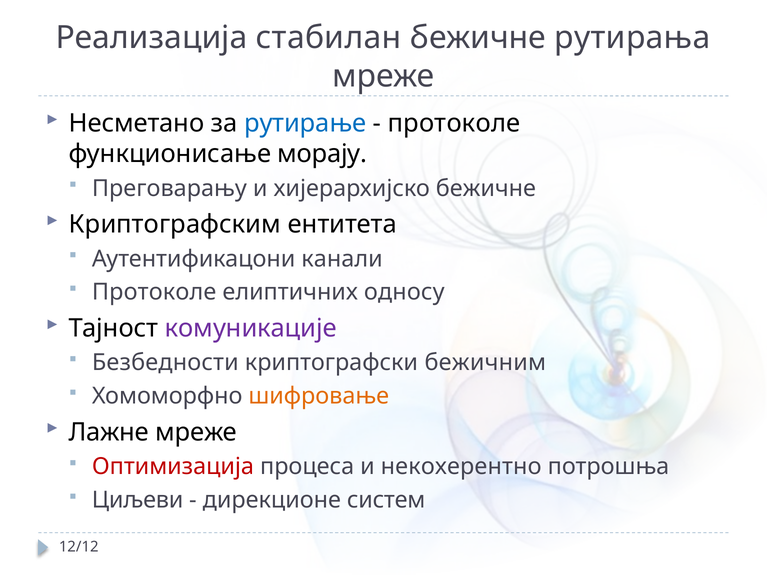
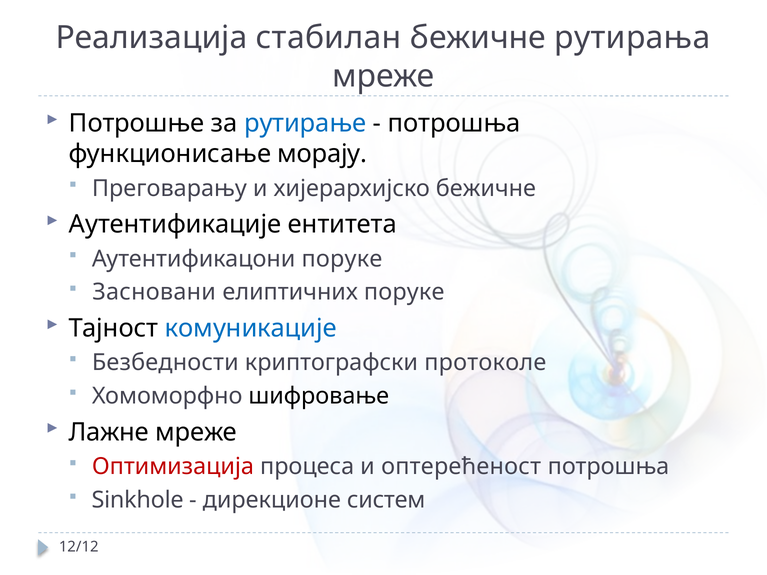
Несметано: Несметано -> Потрошње
протоколе at (454, 123): протоколе -> потрошња
Криптографским: Криптографским -> Аутентификације
Аутентификацони канали: канали -> поруке
Протоколе at (154, 292): Протоколе -> Засновани
елиптичних односу: односу -> поруке
комуникације colour: purple -> blue
бежичним: бежичним -> протоколе
шифровање colour: orange -> black
некохерентно: некохерентно -> оптерећеност
Циљеви: Циљеви -> Sinkhole
